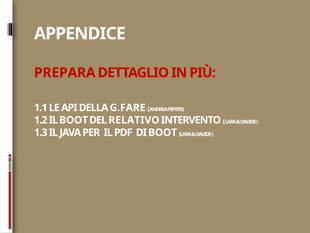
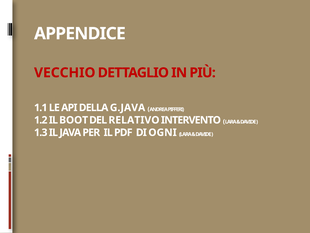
PREPARA: PREPARA -> VECCHIO
G.FARE: G.FARE -> G.JAVA
DI BOOT: BOOT -> OGNI
